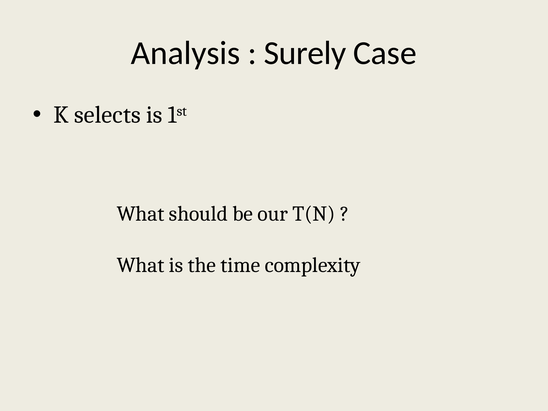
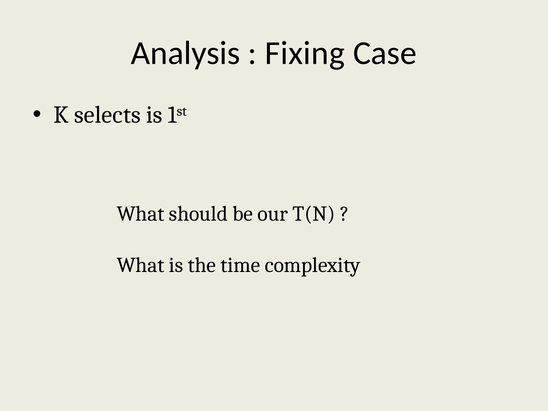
Surely: Surely -> Fixing
